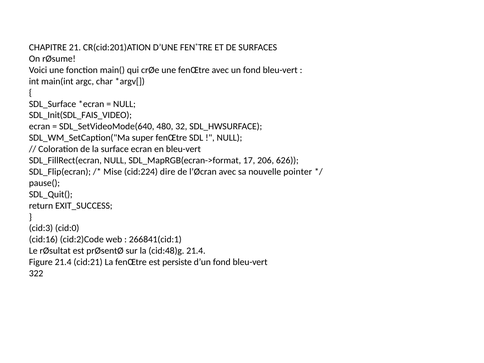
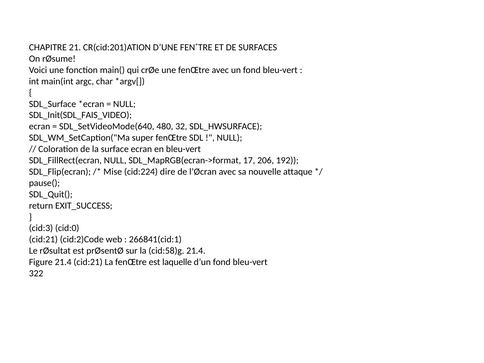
626: 626 -> 192
pointer: pointer -> attaque
cid:16 at (43, 240): cid:16 -> cid:21
cid:48)g: cid:48)g -> cid:58)g
persiste: persiste -> laquelle
